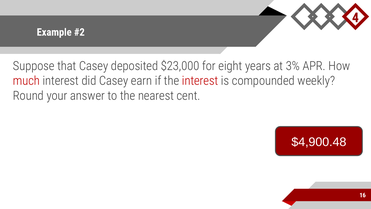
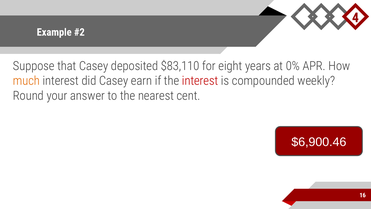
$23,000: $23,000 -> $83,110
3%: 3% -> 0%
much colour: red -> orange
$4,900.48: $4,900.48 -> $6,900.46
